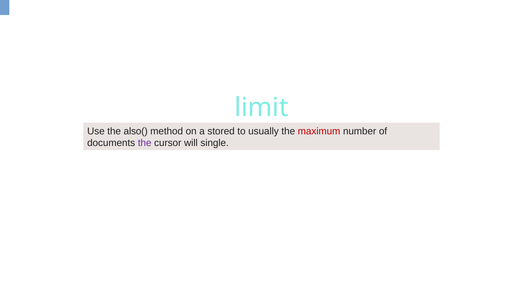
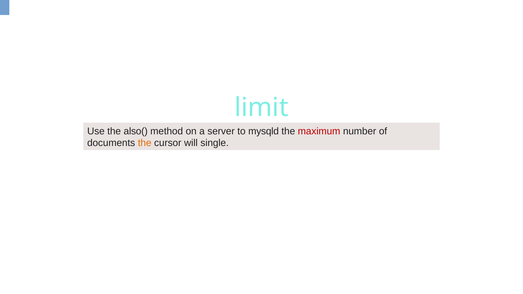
stored: stored -> server
usually: usually -> mysqld
the at (145, 143) colour: purple -> orange
